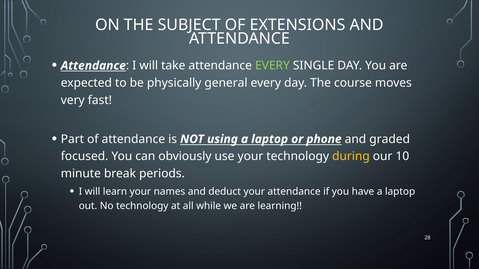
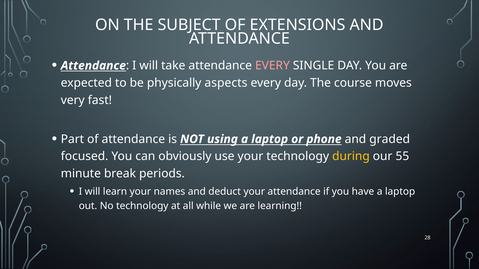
EVERY at (272, 66) colour: light green -> pink
general: general -> aspects
10: 10 -> 55
